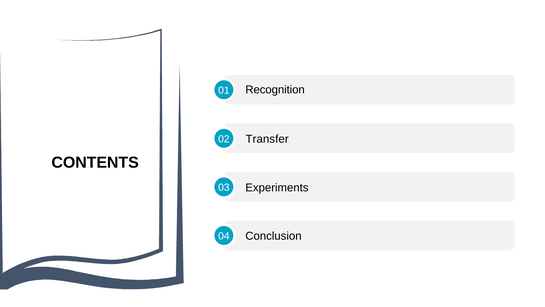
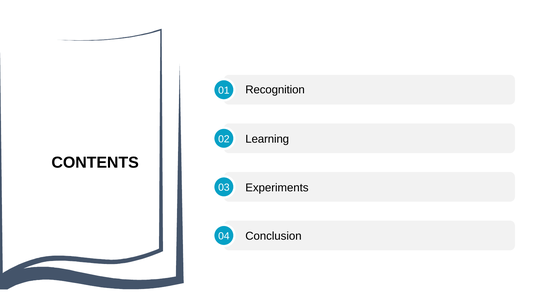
Transfer: Transfer -> Learning
